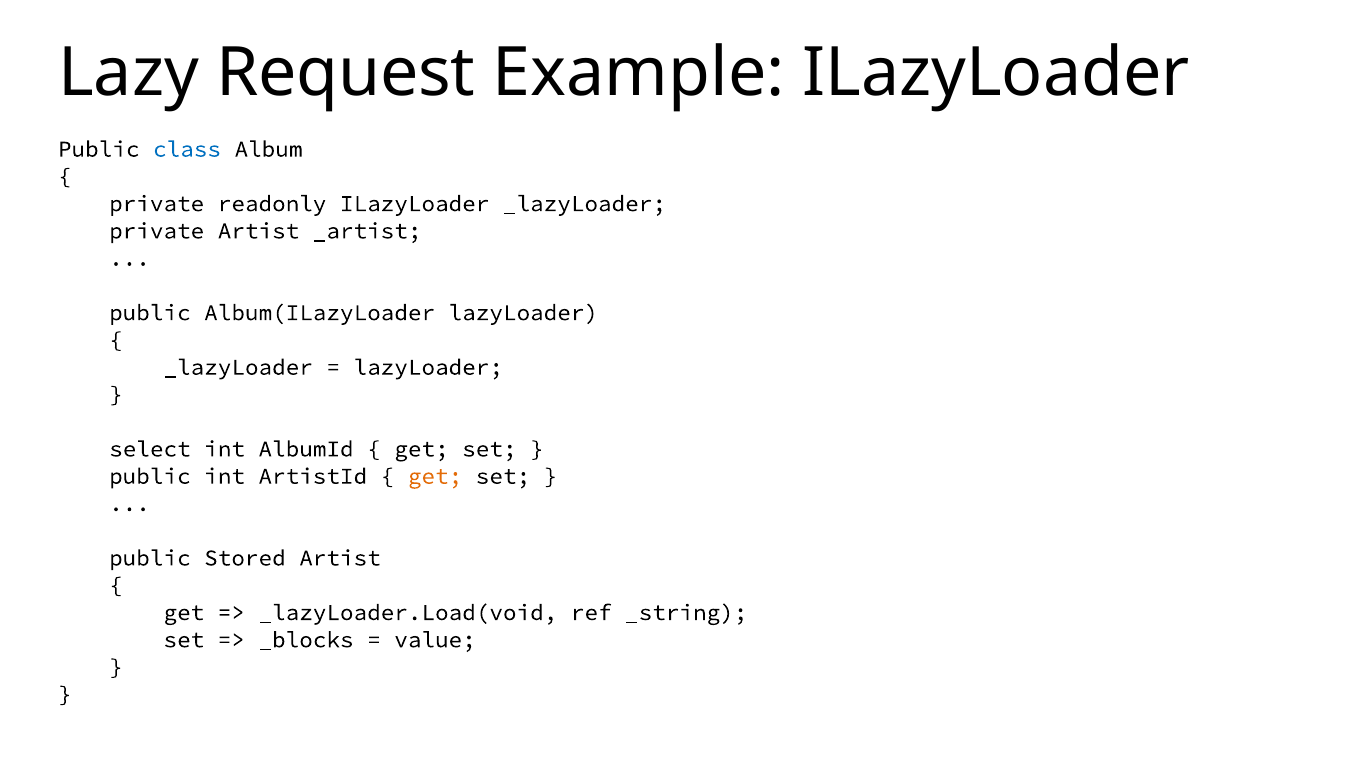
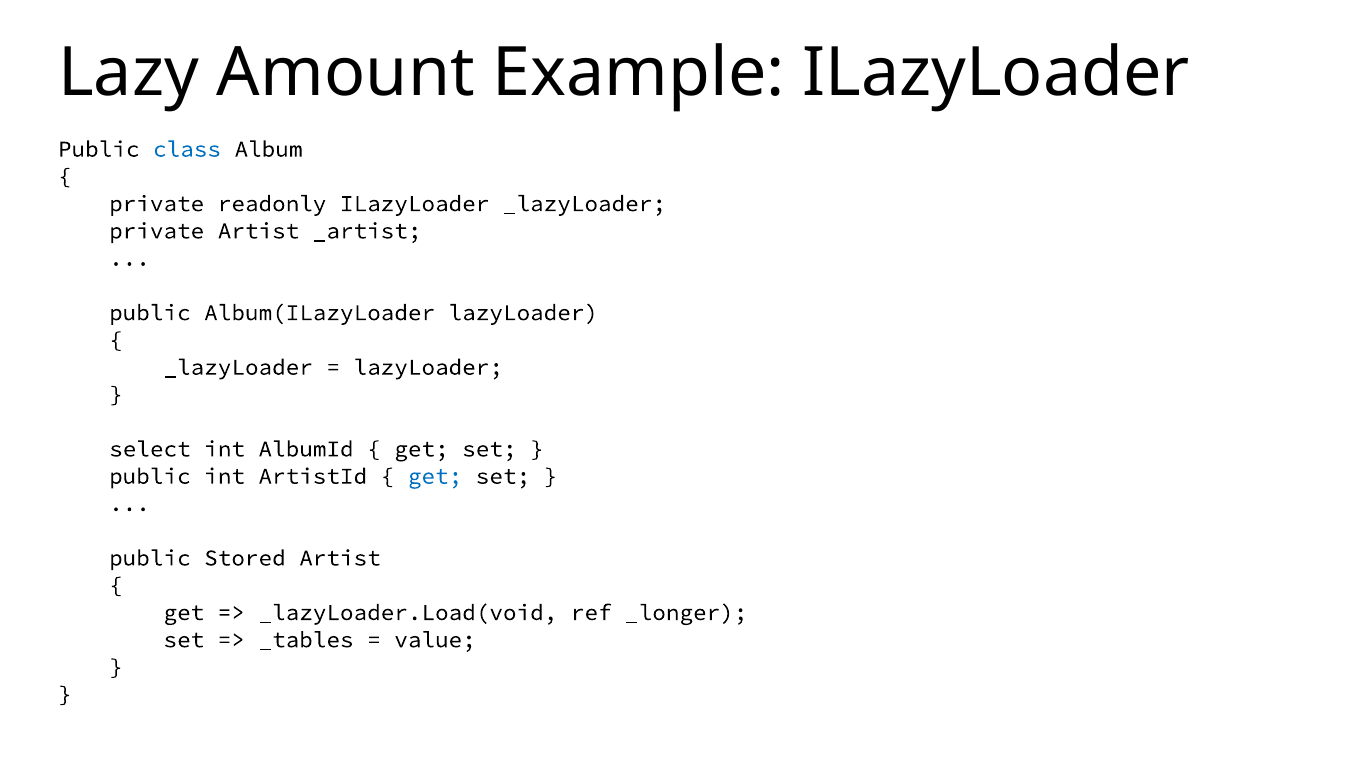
Request: Request -> Amount
get at (435, 476) colour: orange -> blue
_string: _string -> _longer
_blocks: _blocks -> _tables
